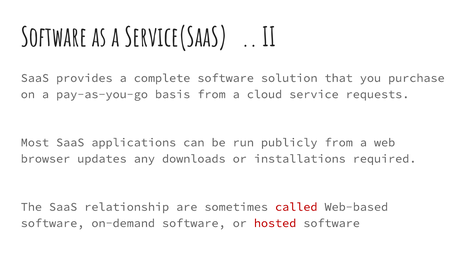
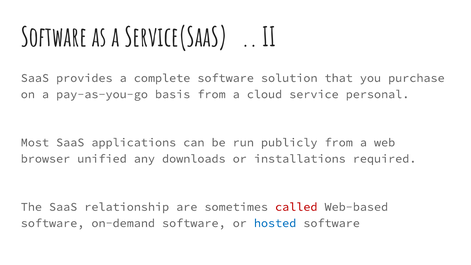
requests: requests -> personal
updates: updates -> unified
hosted colour: red -> blue
